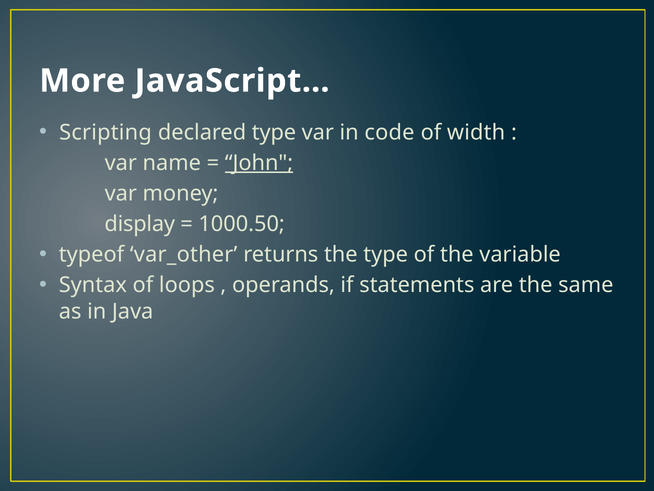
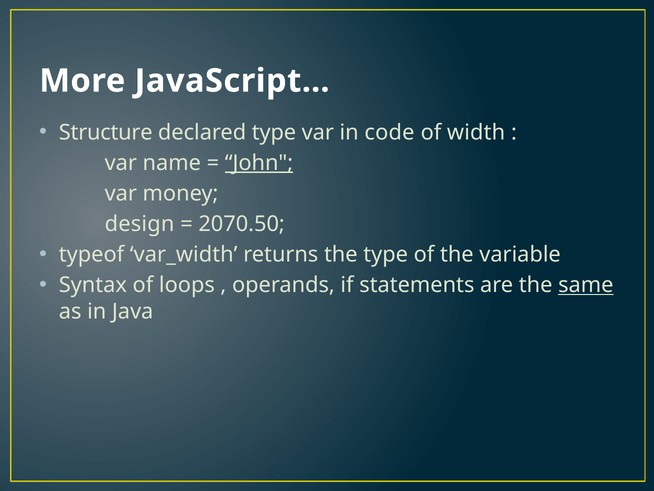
Scripting: Scripting -> Structure
display: display -> design
1000.50: 1000.50 -> 2070.50
var_other: var_other -> var_width
same underline: none -> present
